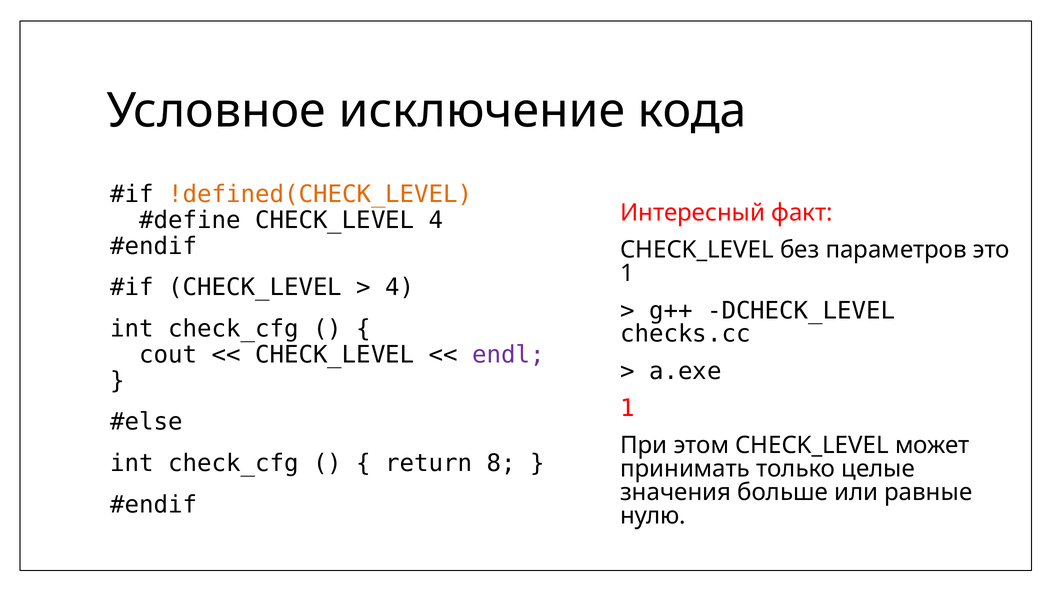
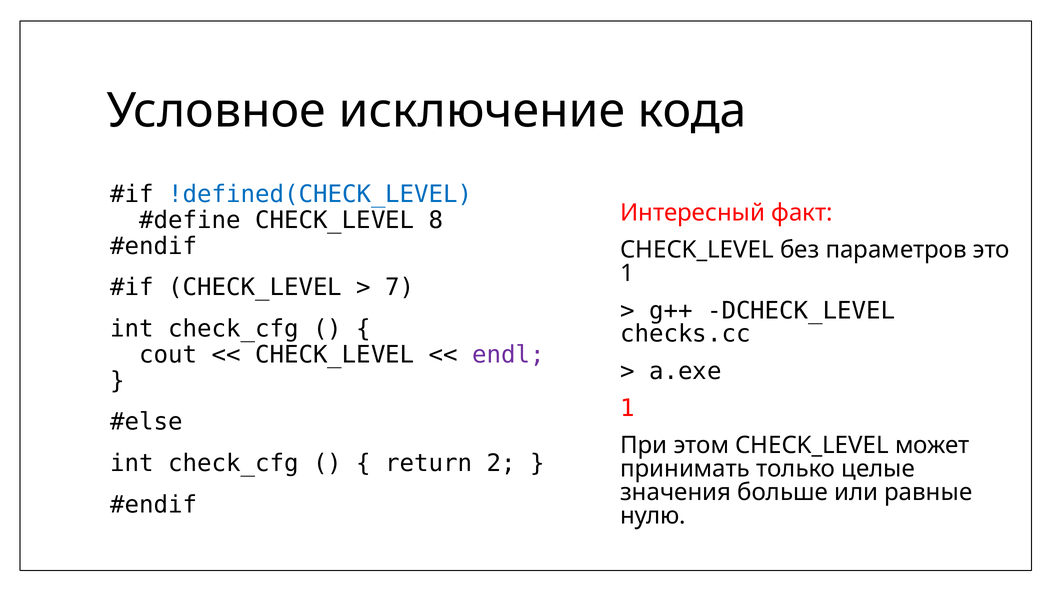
!defined(CHECK_LEVEL colour: orange -> blue
CHECK_LEVEL 4: 4 -> 8
4 at (400, 288): 4 -> 7
8: 8 -> 2
